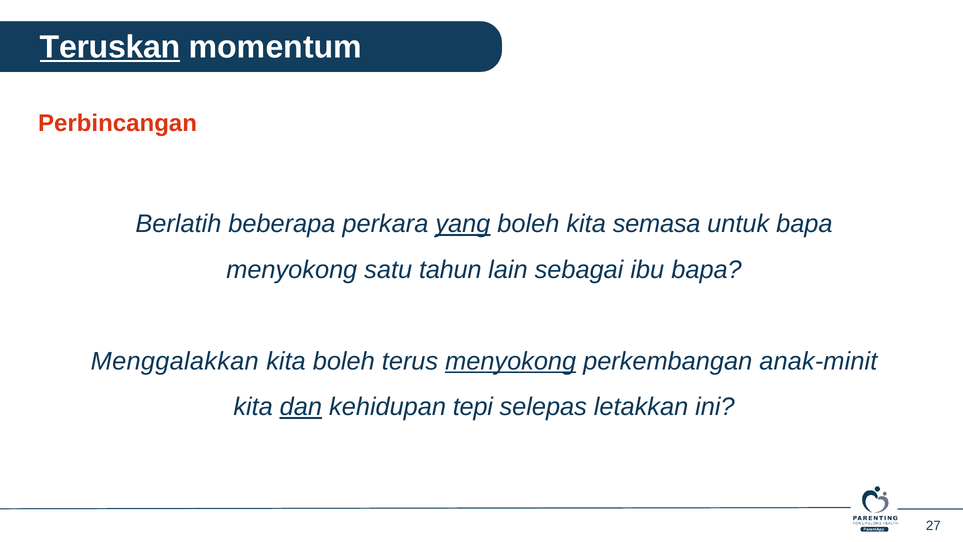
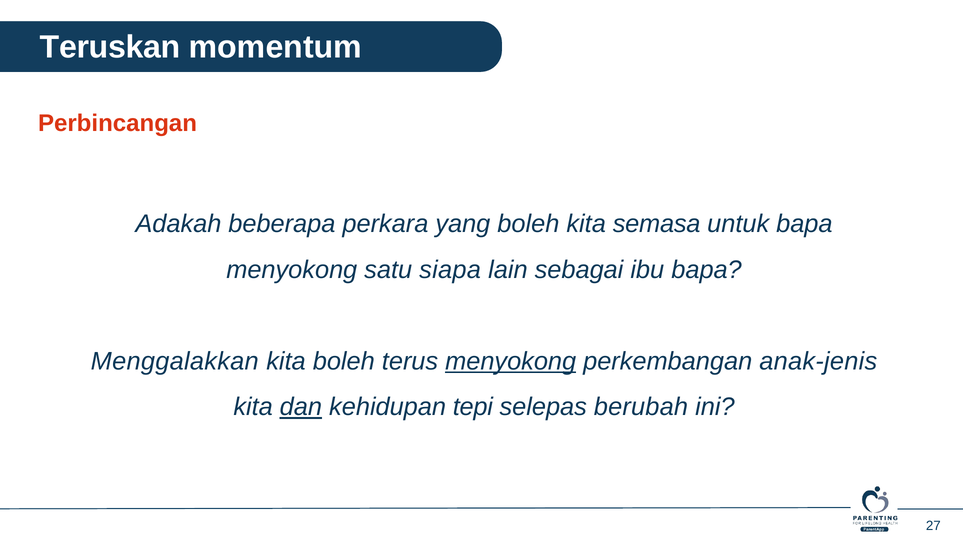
Teruskan underline: present -> none
Berlatih: Berlatih -> Adakah
yang underline: present -> none
tahun: tahun -> siapa
anak-minit: anak-minit -> anak-jenis
letakkan: letakkan -> berubah
